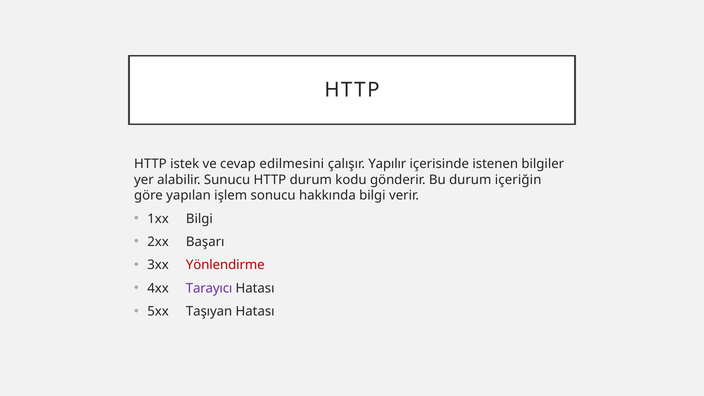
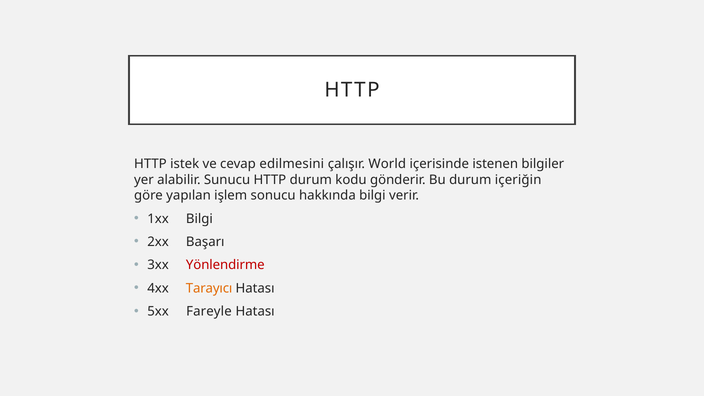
Yapılır: Yapılır -> World
Tarayıcı colour: purple -> orange
Taşıyan: Taşıyan -> Fareyle
